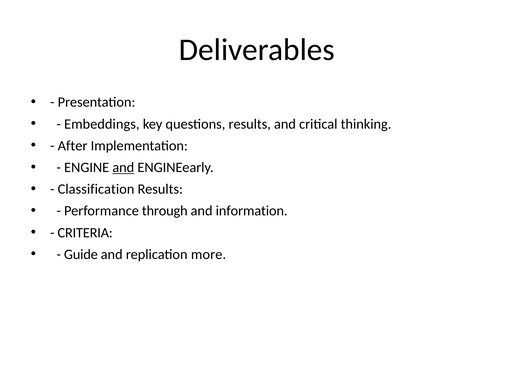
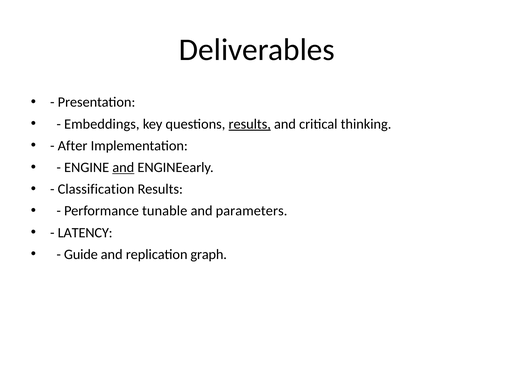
results at (250, 124) underline: none -> present
through: through -> tunable
information: information -> parameters
CRITERIA: CRITERIA -> LATENCY
more: more -> graph
